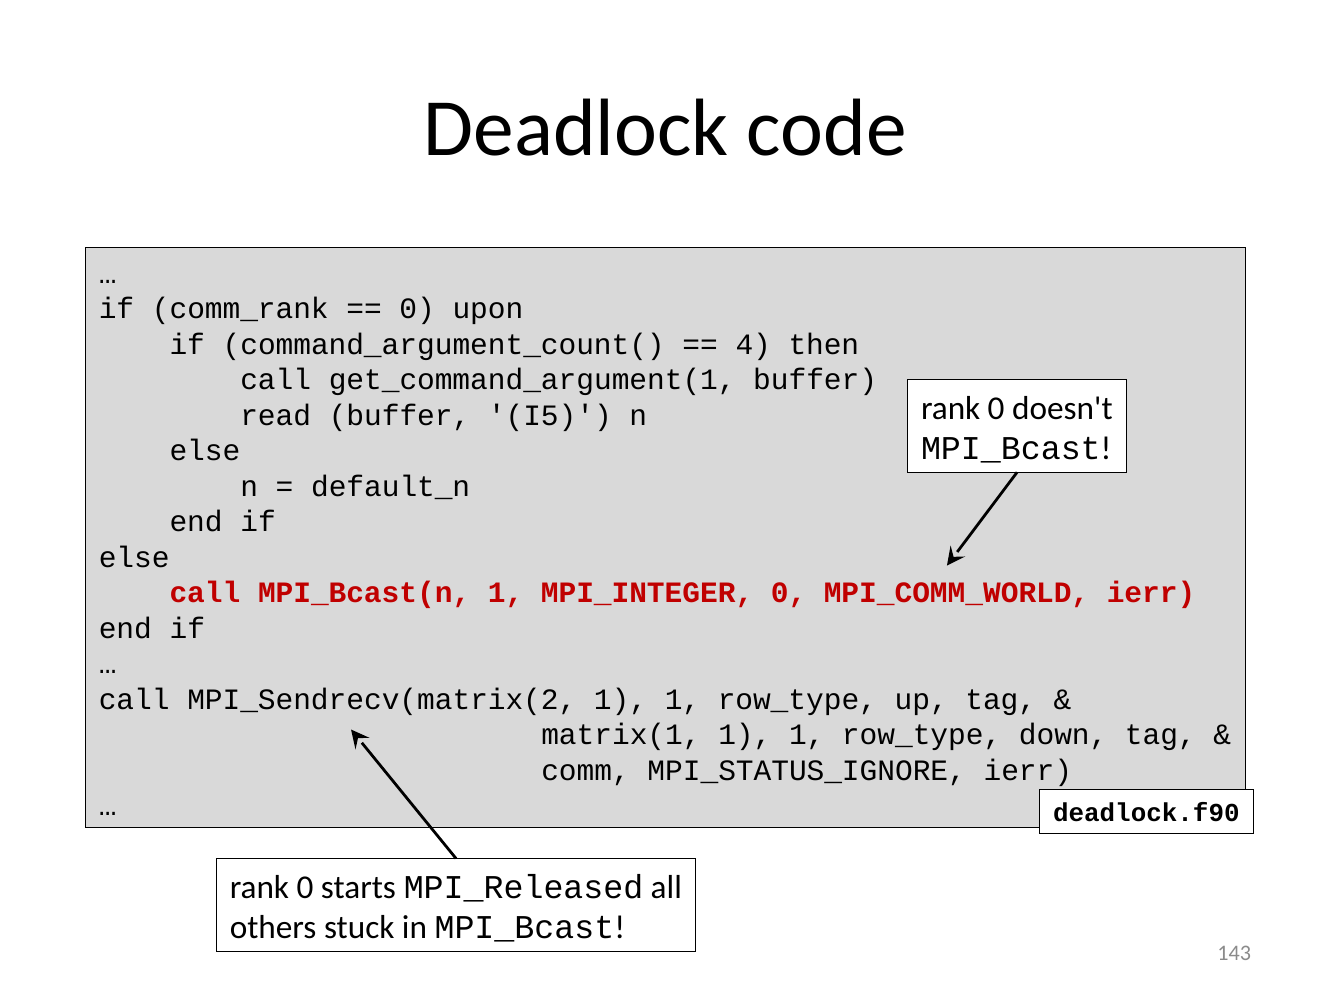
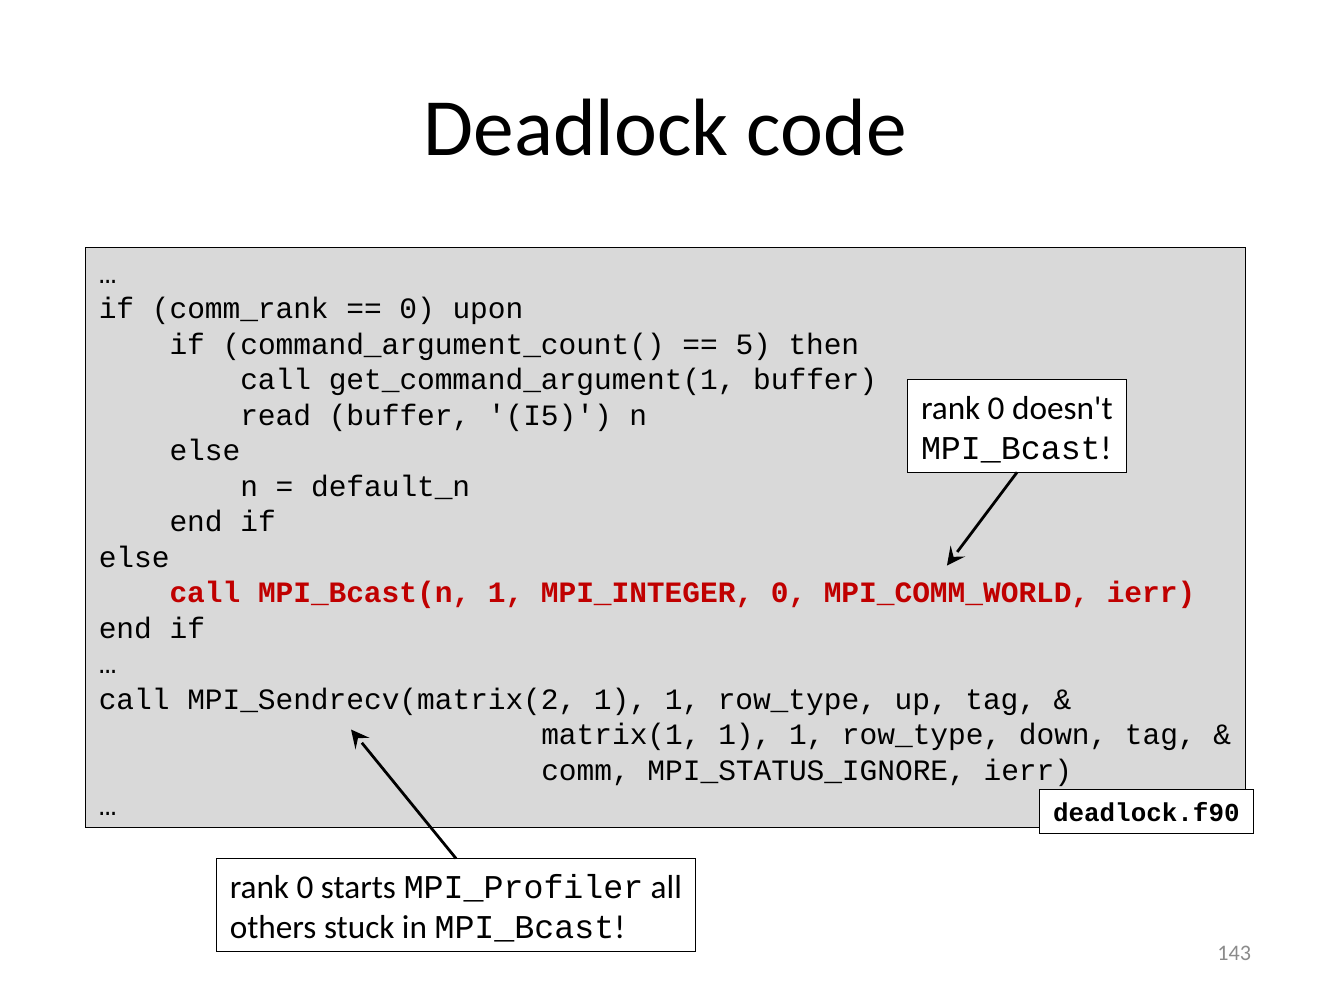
4: 4 -> 5
MPI_Released: MPI_Released -> MPI_Profiler
